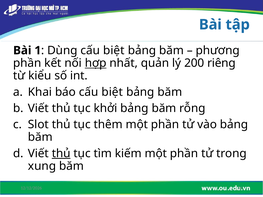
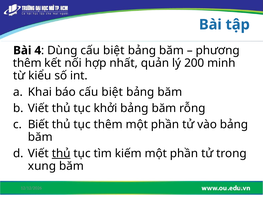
1: 1 -> 4
phần at (27, 63): phần -> thêm
hợp underline: present -> none
riêng: riêng -> minh
Slot: Slot -> Biết
